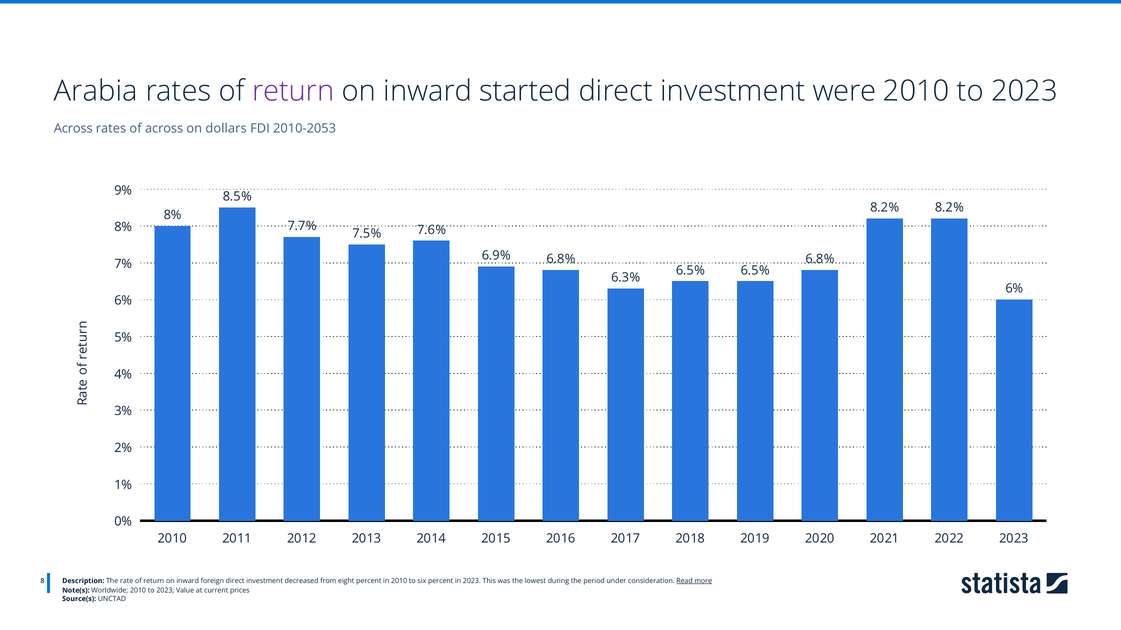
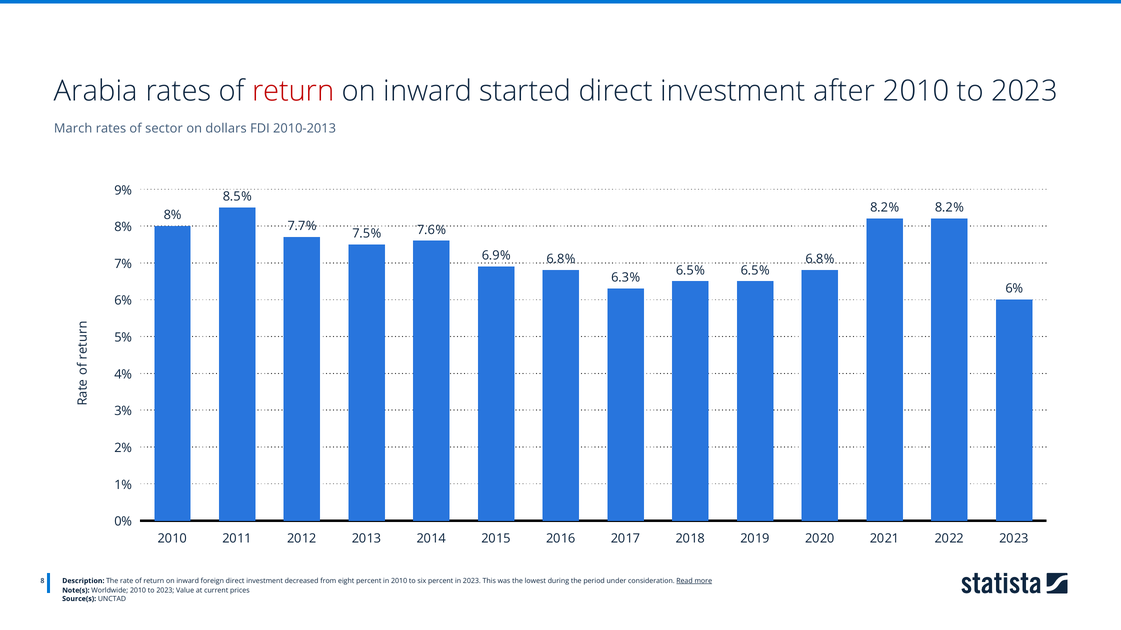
return at (293, 91) colour: purple -> red
were: were -> after
Across at (73, 129): Across -> March
of across: across -> sector
2010-2053: 2010-2053 -> 2010-2013
